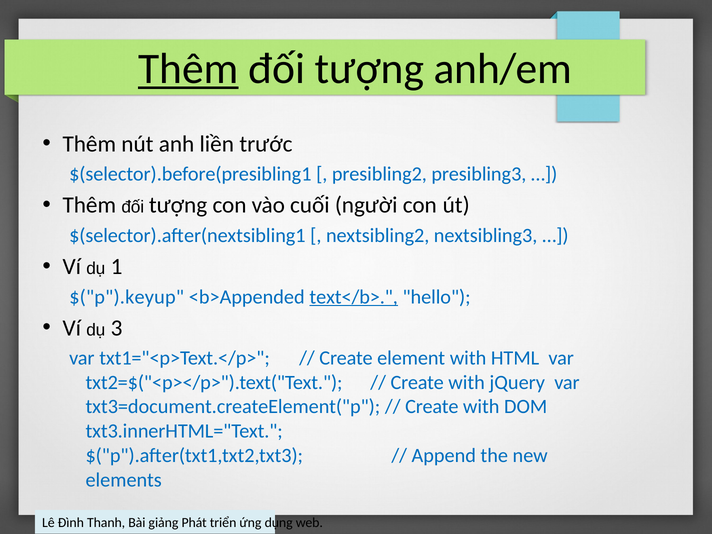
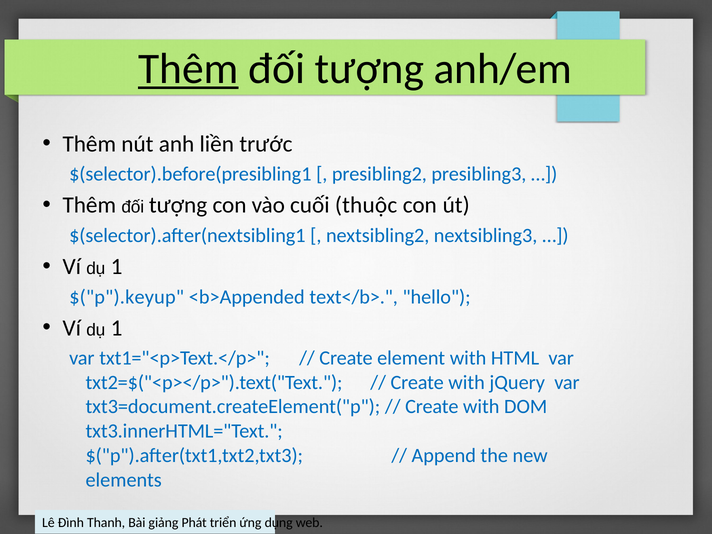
người: người -> thuộc
text</b> underline: present -> none
3 at (117, 328): 3 -> 1
